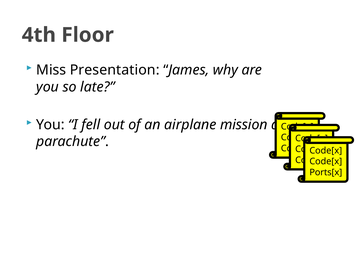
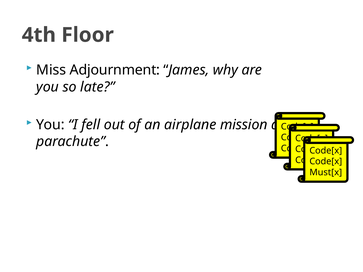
Presentation: Presentation -> Adjournment
Ports[x: Ports[x -> Must[x
